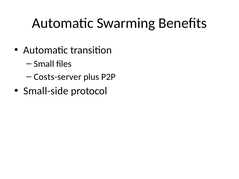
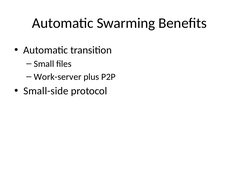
Costs-server: Costs-server -> Work-server
